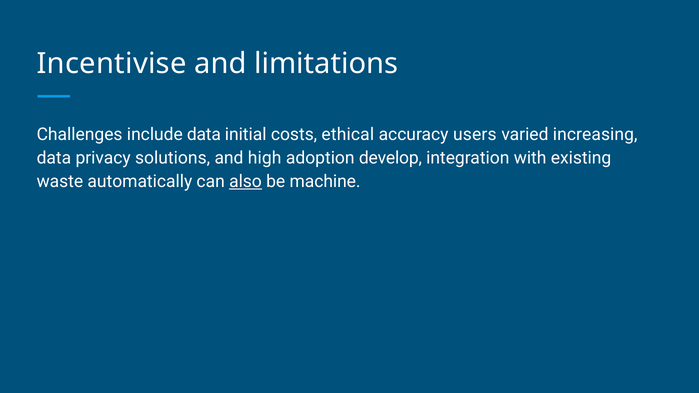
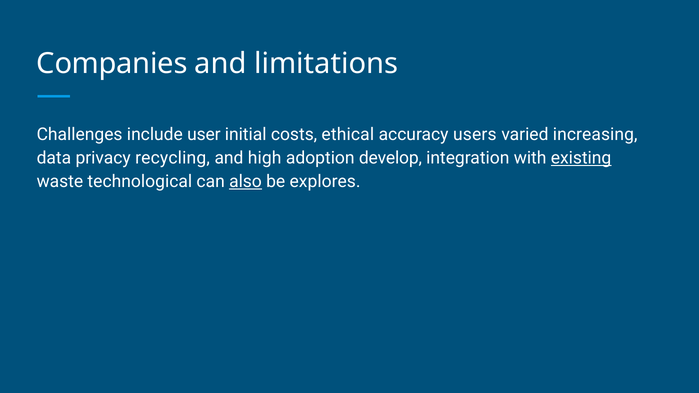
Incentivise: Incentivise -> Companies
include data: data -> user
solutions: solutions -> recycling
existing underline: none -> present
automatically: automatically -> technological
machine: machine -> explores
